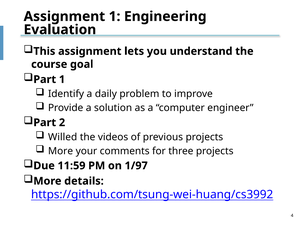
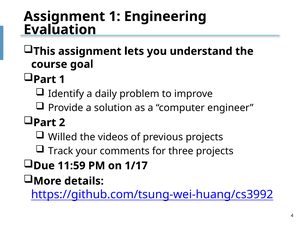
More at (61, 151): More -> Track
1/97: 1/97 -> 1/17
